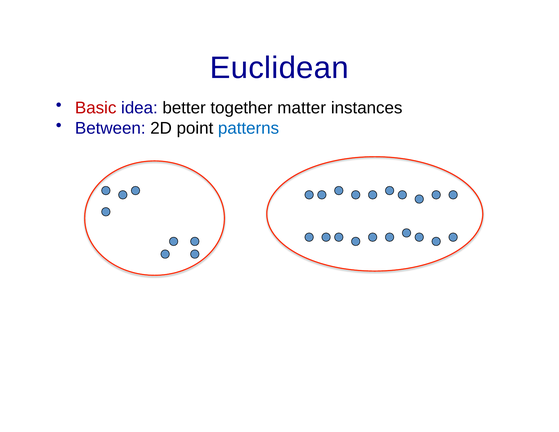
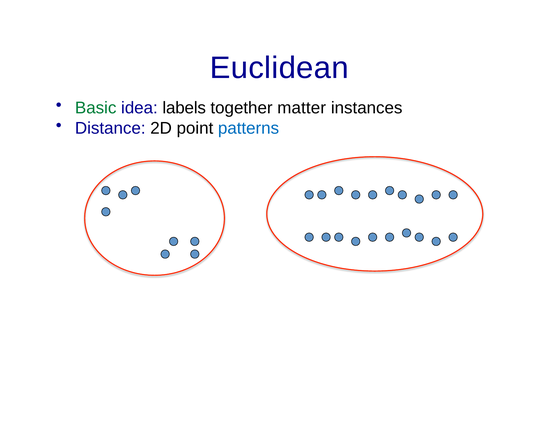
Basic colour: red -> green
better: better -> labels
Between: Between -> Distance
